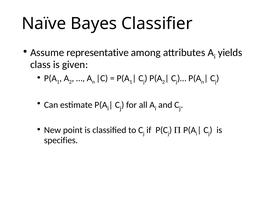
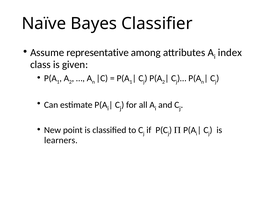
yields: yields -> index
specifies: specifies -> learners
